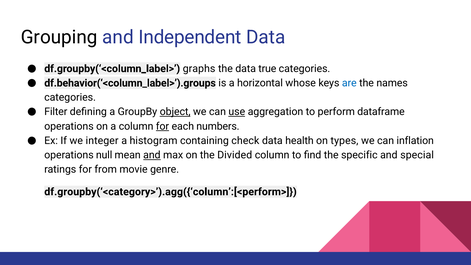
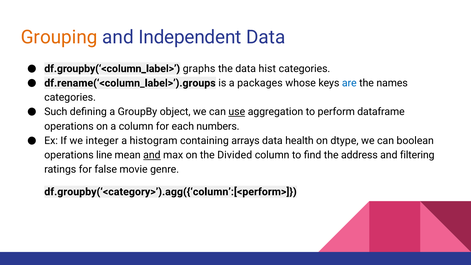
Grouping colour: black -> orange
true: true -> hist
df.behavior(‘<column_label>’).groups: df.behavior(‘<column_label>’).groups -> df.rename(‘<column_label>’).groups
horizontal: horizontal -> packages
Filter: Filter -> Such
object underline: present -> none
for at (162, 126) underline: present -> none
check: check -> arrays
types: types -> dtype
inflation: inflation -> boolean
null: null -> line
specific: specific -> address
special: special -> filtering
from: from -> false
